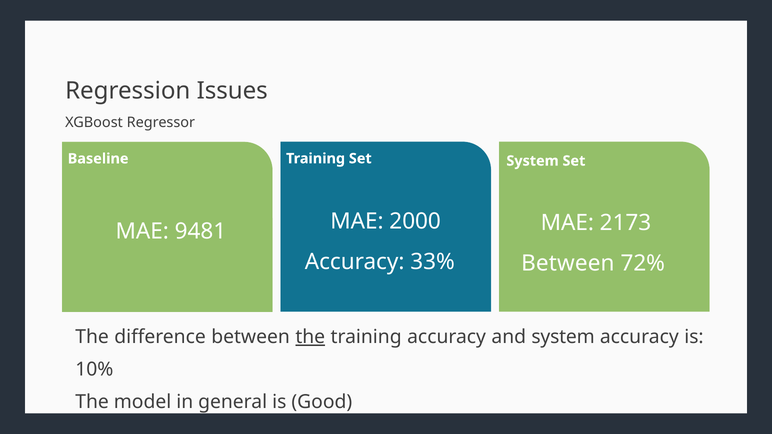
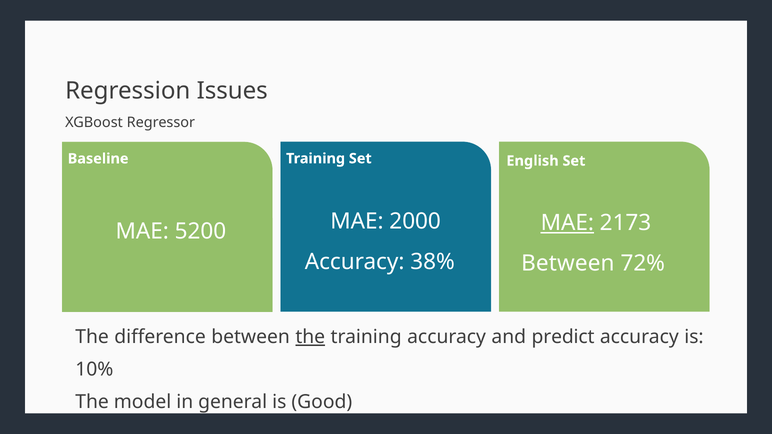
System at (533, 161): System -> English
MAE at (567, 223) underline: none -> present
9481: 9481 -> 5200
33%: 33% -> 38%
and system: system -> predict
